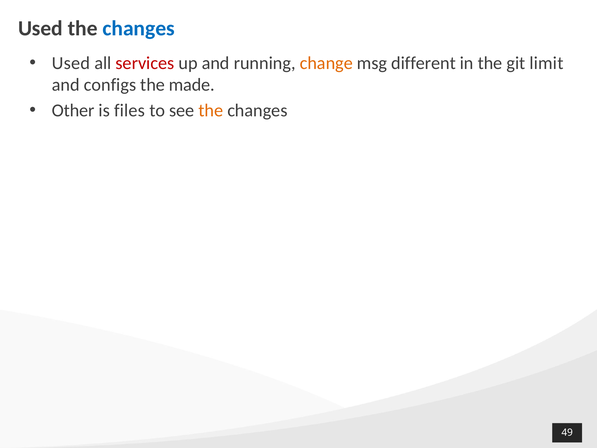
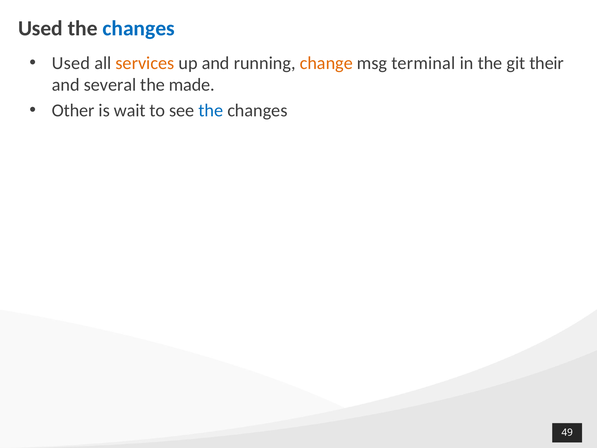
services colour: red -> orange
different: different -> terminal
limit: limit -> their
configs: configs -> several
files: files -> wait
the at (211, 110) colour: orange -> blue
